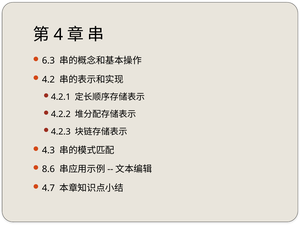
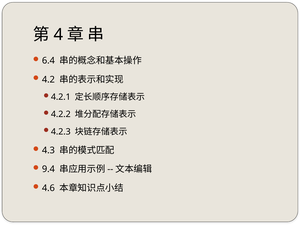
6.3: 6.3 -> 6.4
8.6: 8.6 -> 9.4
4.7: 4.7 -> 4.6
